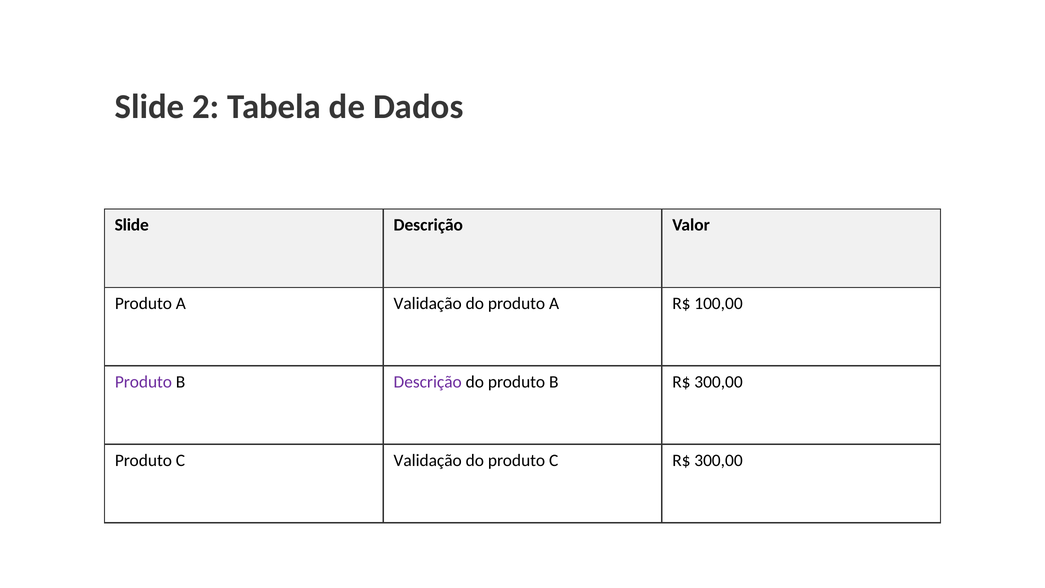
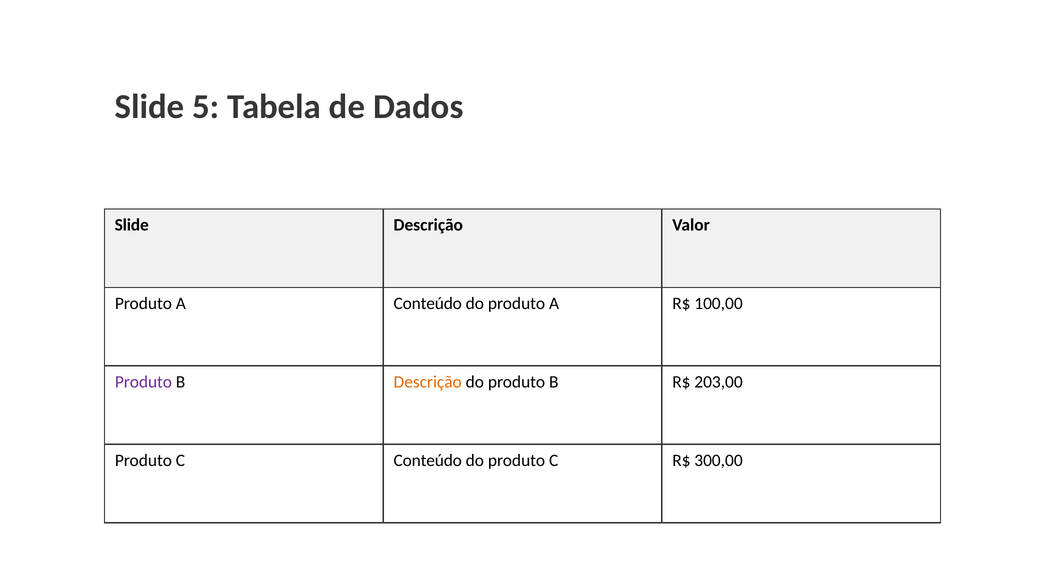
2: 2 -> 5
A Validação: Validação -> Conteúdo
Descrição at (428, 382) colour: purple -> orange
B R$ 300,00: 300,00 -> 203,00
C Validação: Validação -> Conteúdo
